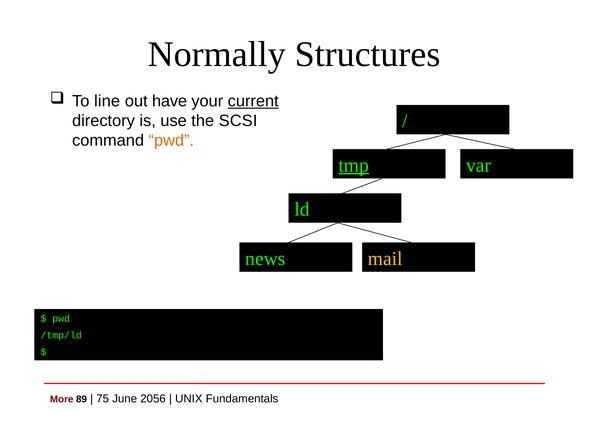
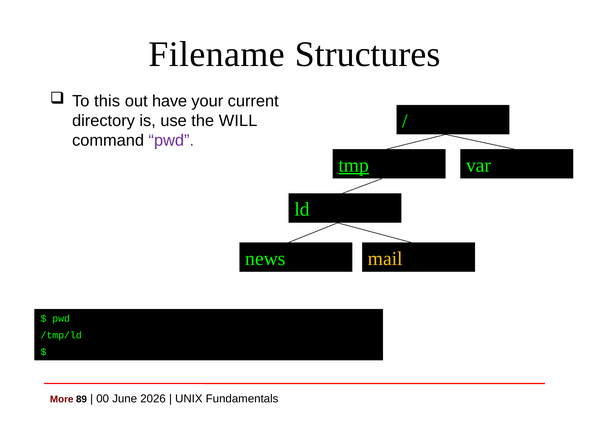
Normally: Normally -> Filename
line: line -> this
current underline: present -> none
SCSI: SCSI -> WILL
pwd at (171, 140) colour: orange -> purple
75: 75 -> 00
2056: 2056 -> 2026
